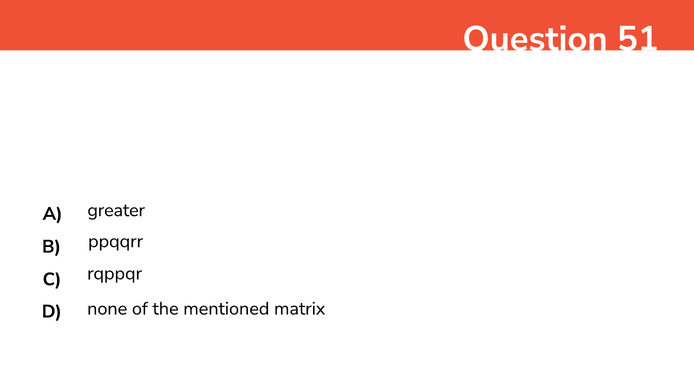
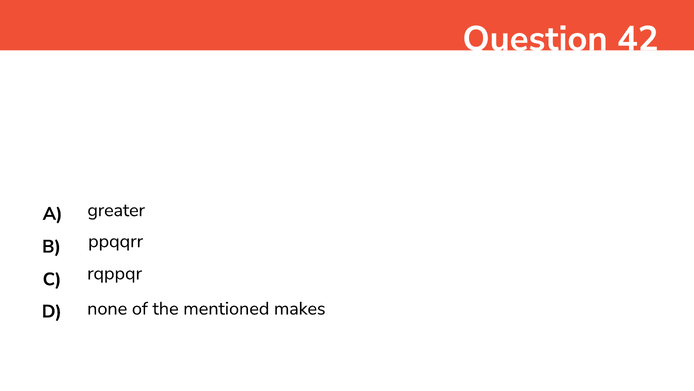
51: 51 -> 42
matrix: matrix -> makes
